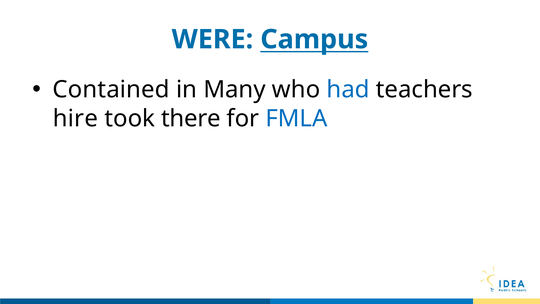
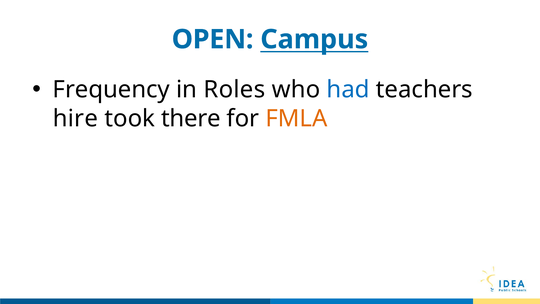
WERE: WERE -> OPEN
Contained: Contained -> Frequency
Many: Many -> Roles
FMLA colour: blue -> orange
